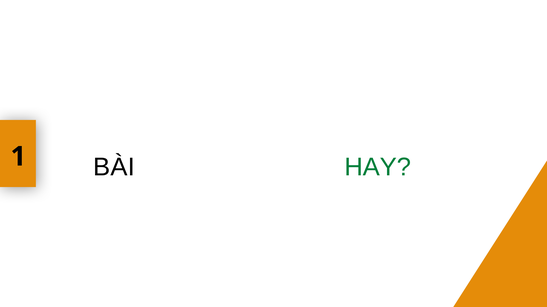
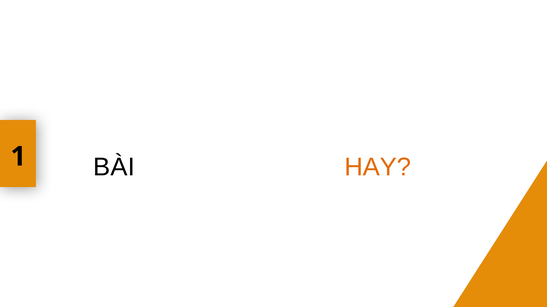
HAY colour: green -> orange
